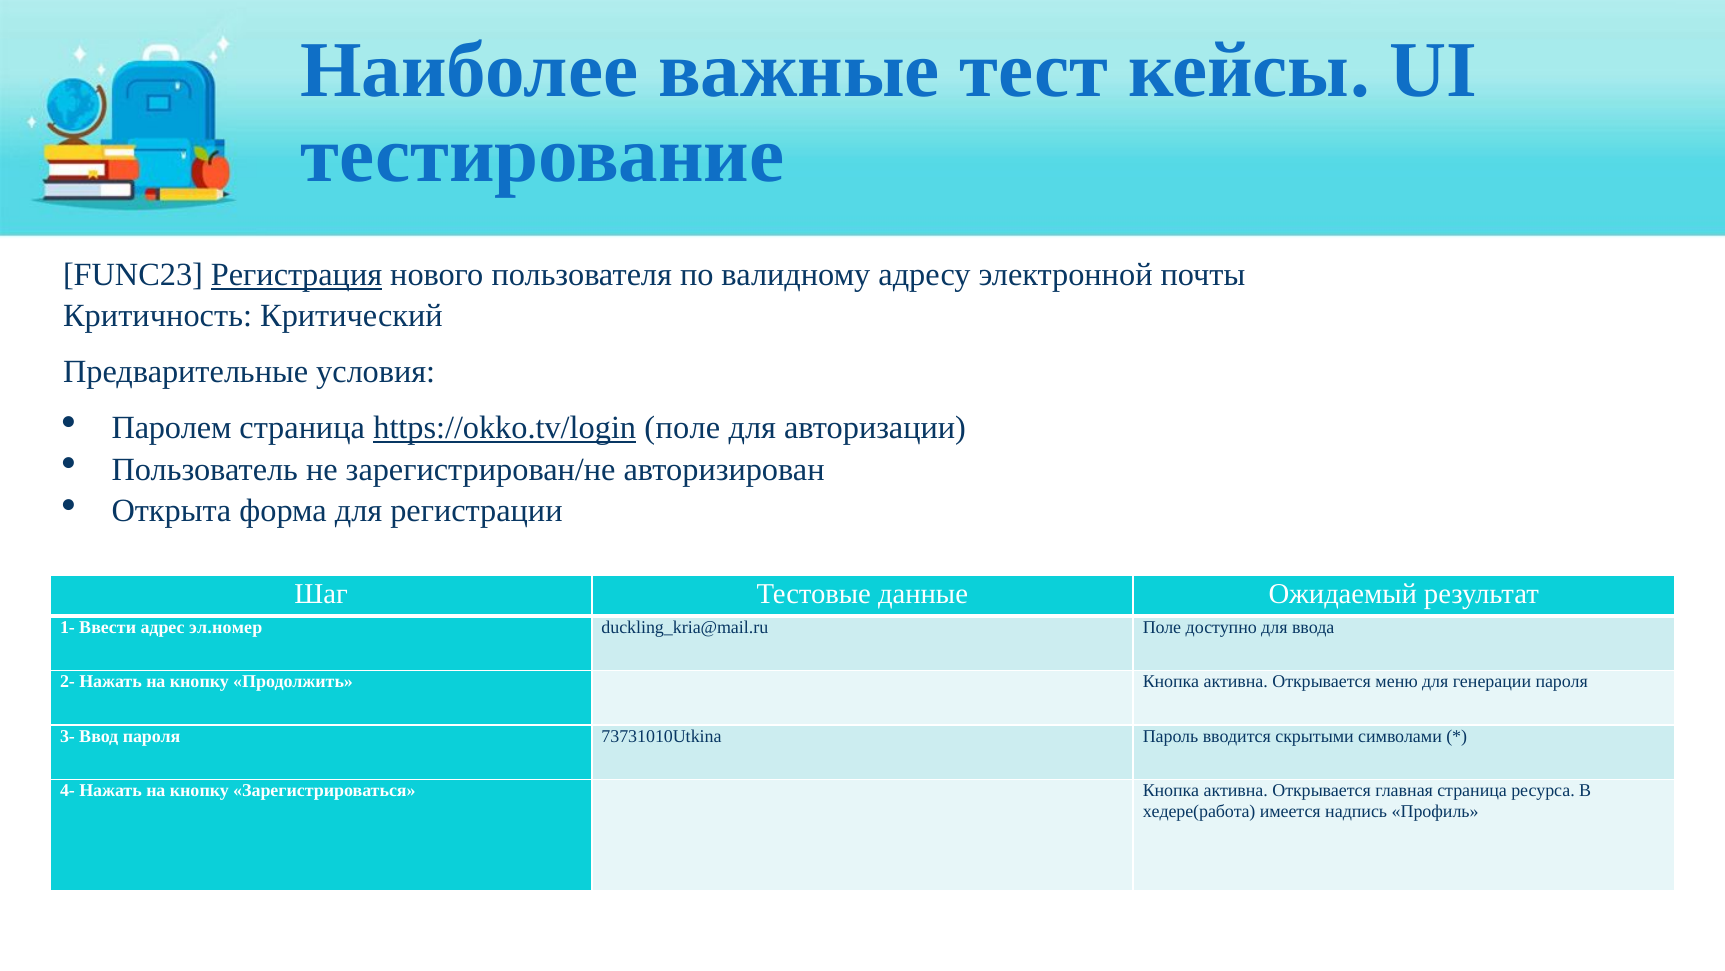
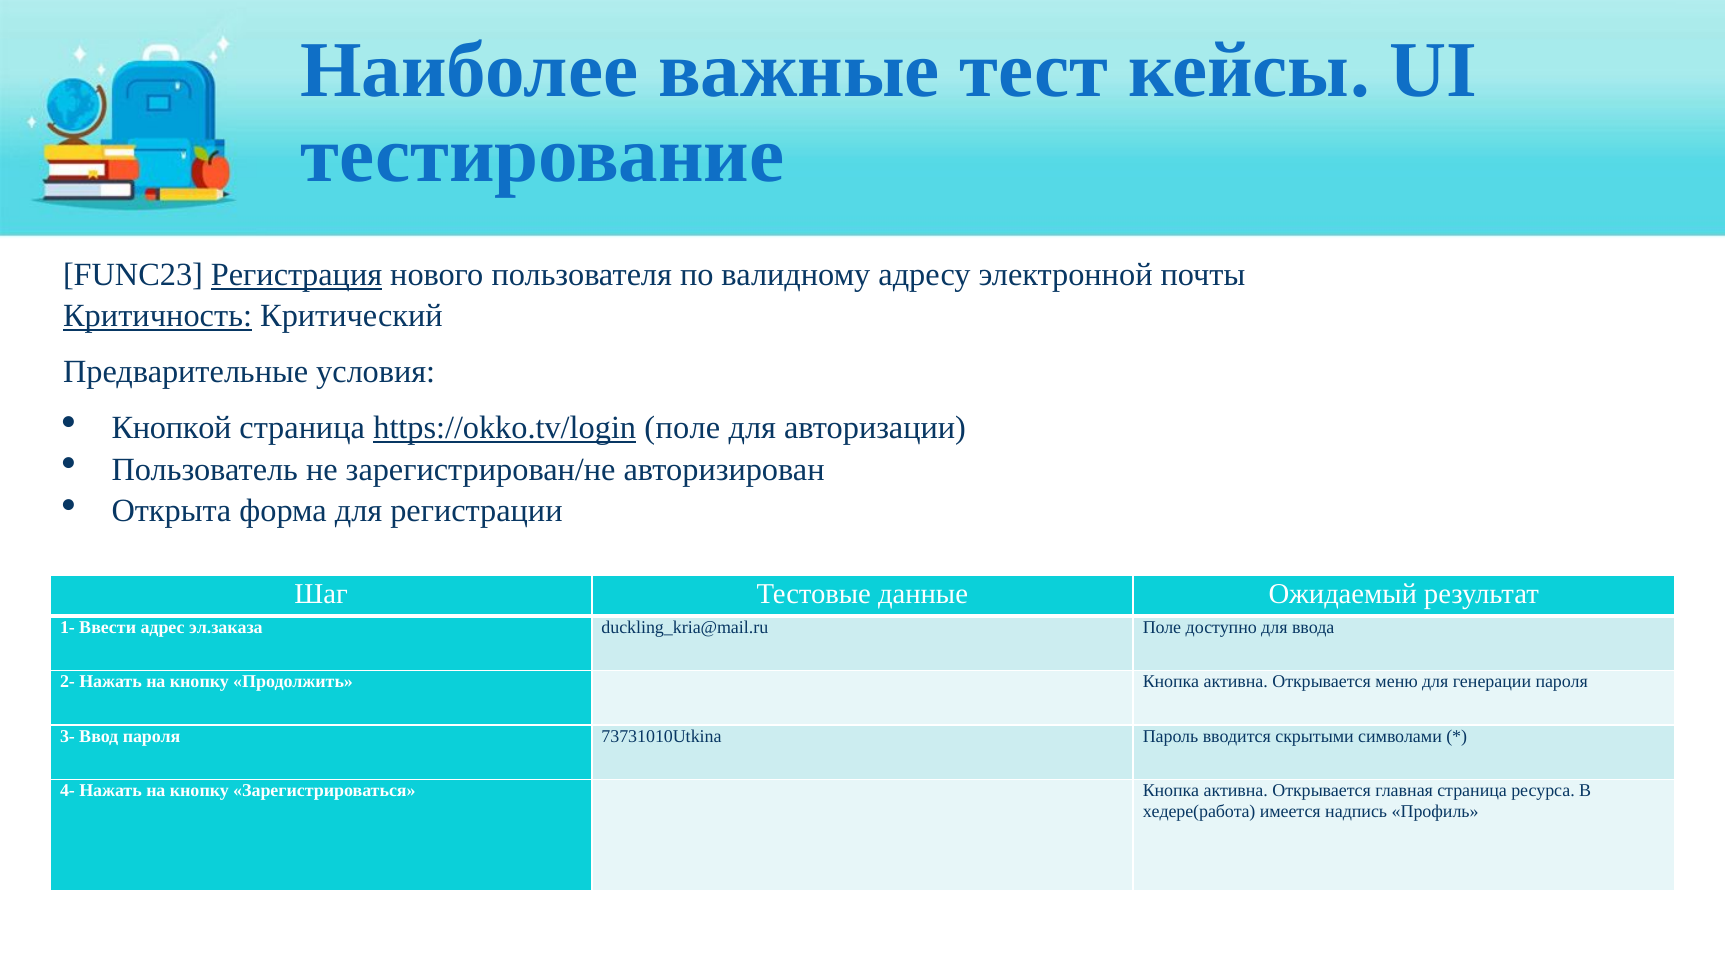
Критичность underline: none -> present
Паролем: Паролем -> Кнопкой
эл.номер: эл.номер -> эл.заказа
